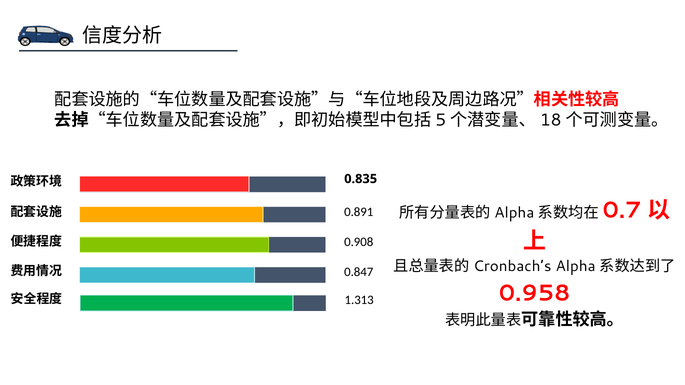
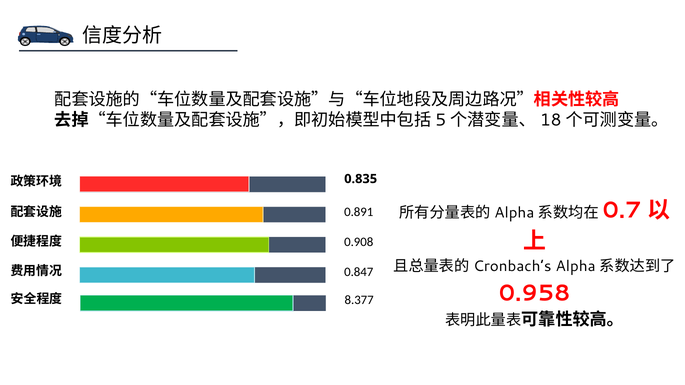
1.313: 1.313 -> 8.377
